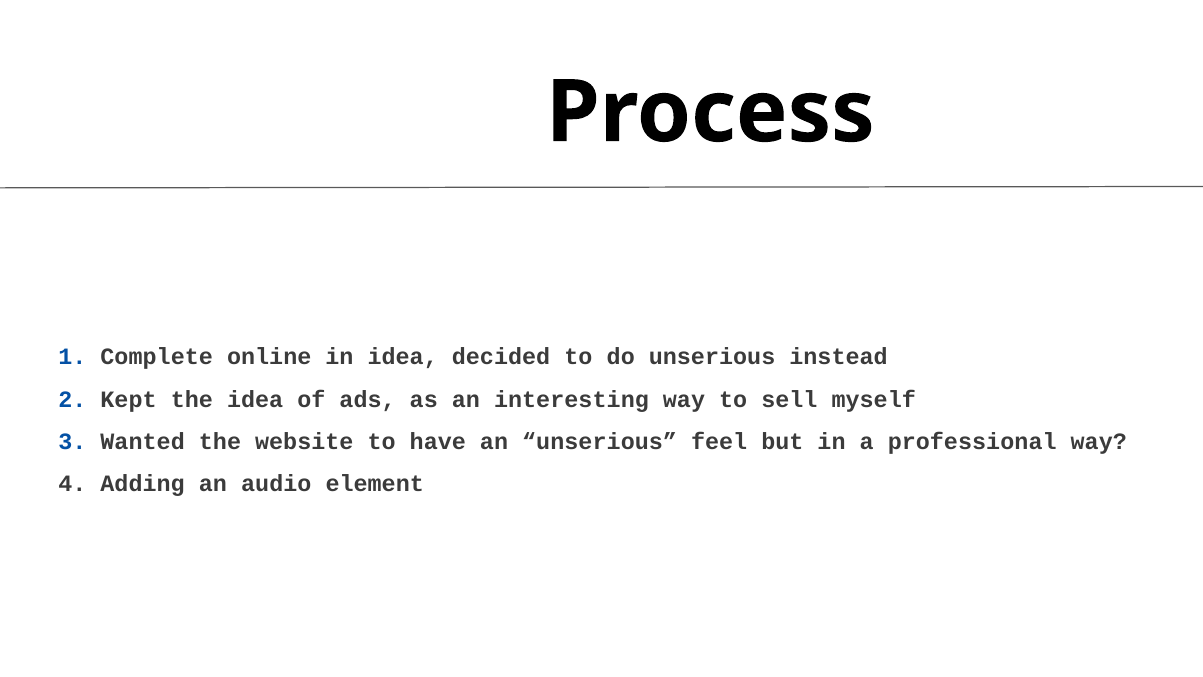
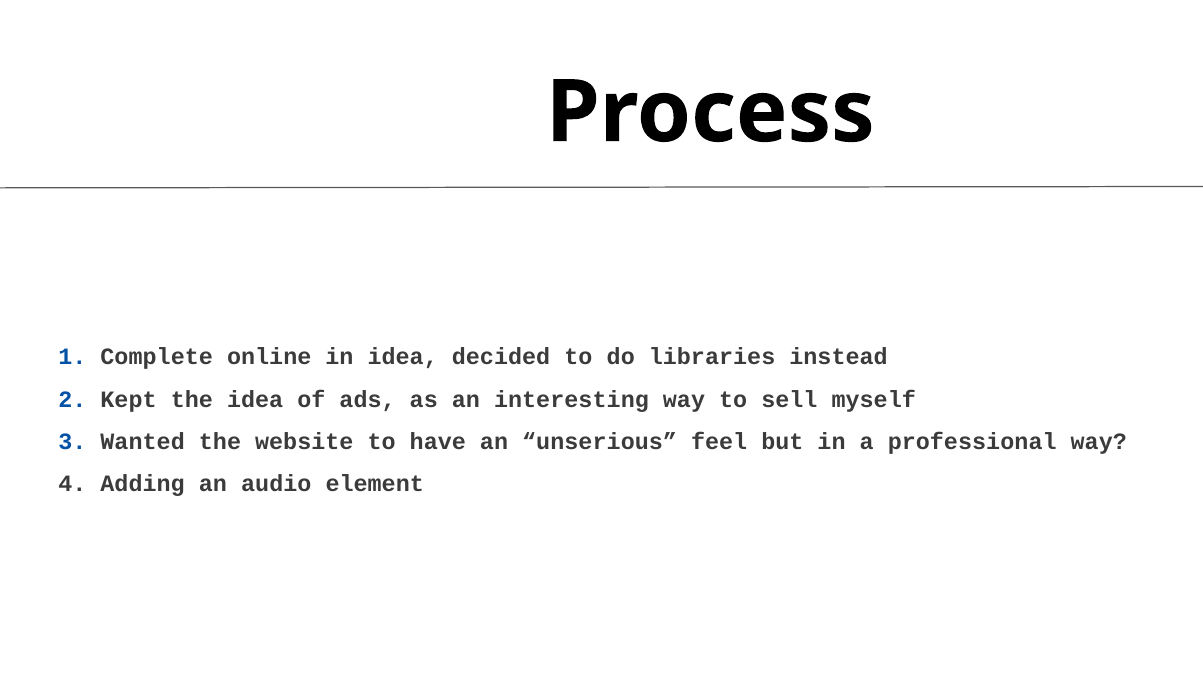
do unserious: unserious -> libraries
